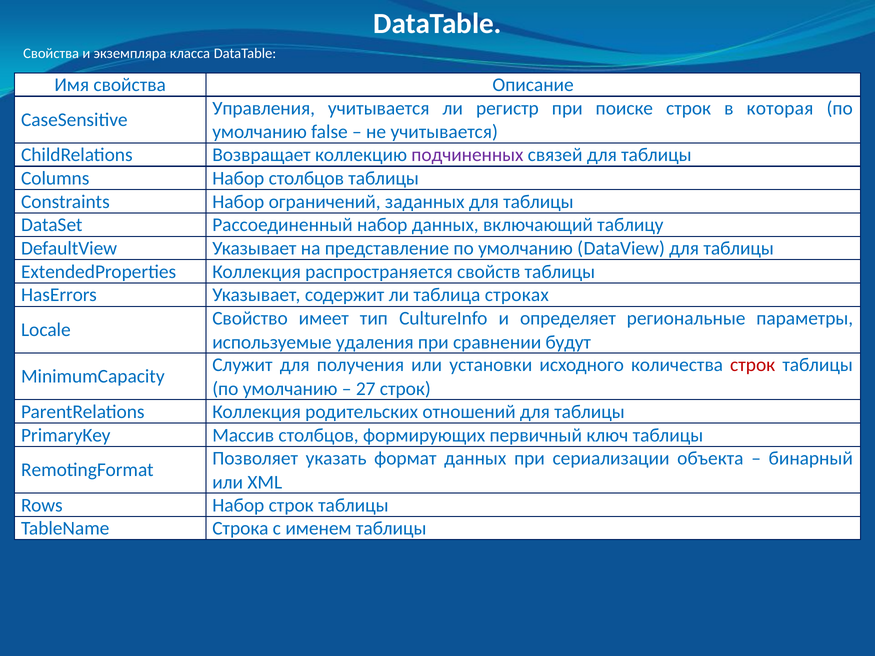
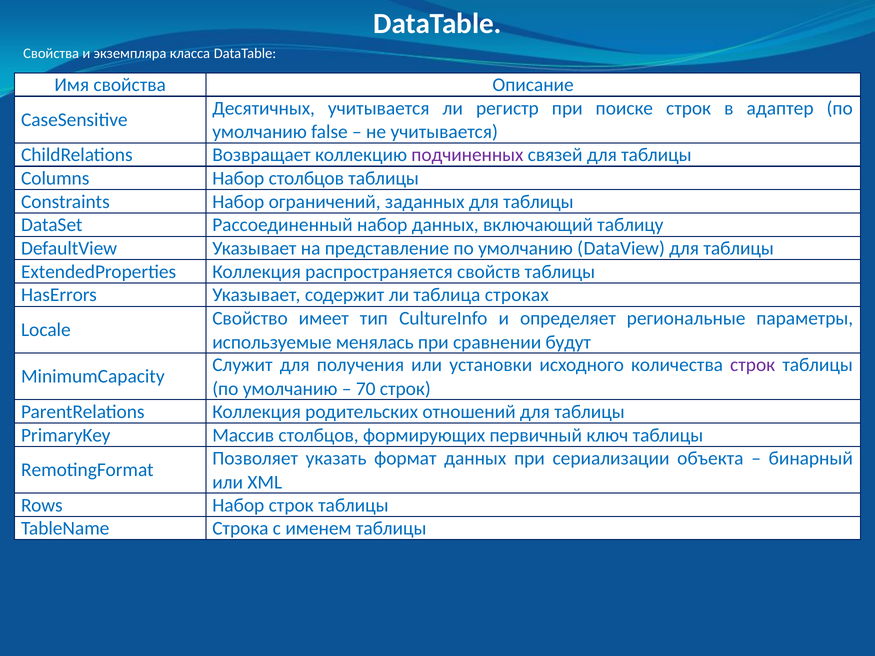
Управления: Управления -> Десятичных
которая: которая -> адаптер
удаления: удаления -> менялась
строк at (753, 365) colour: red -> purple
27: 27 -> 70
